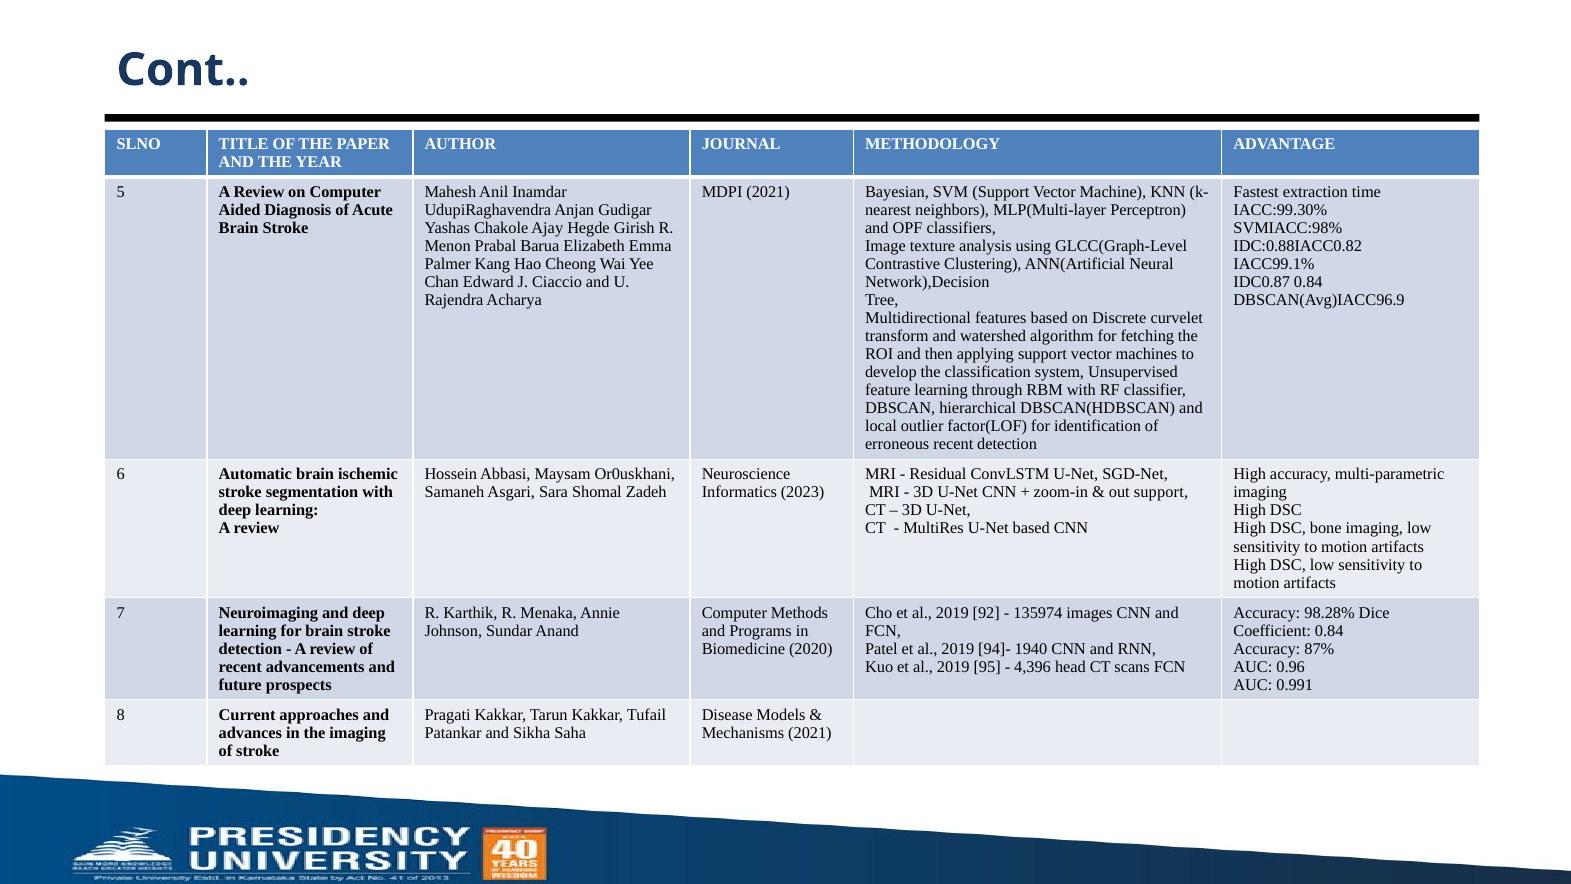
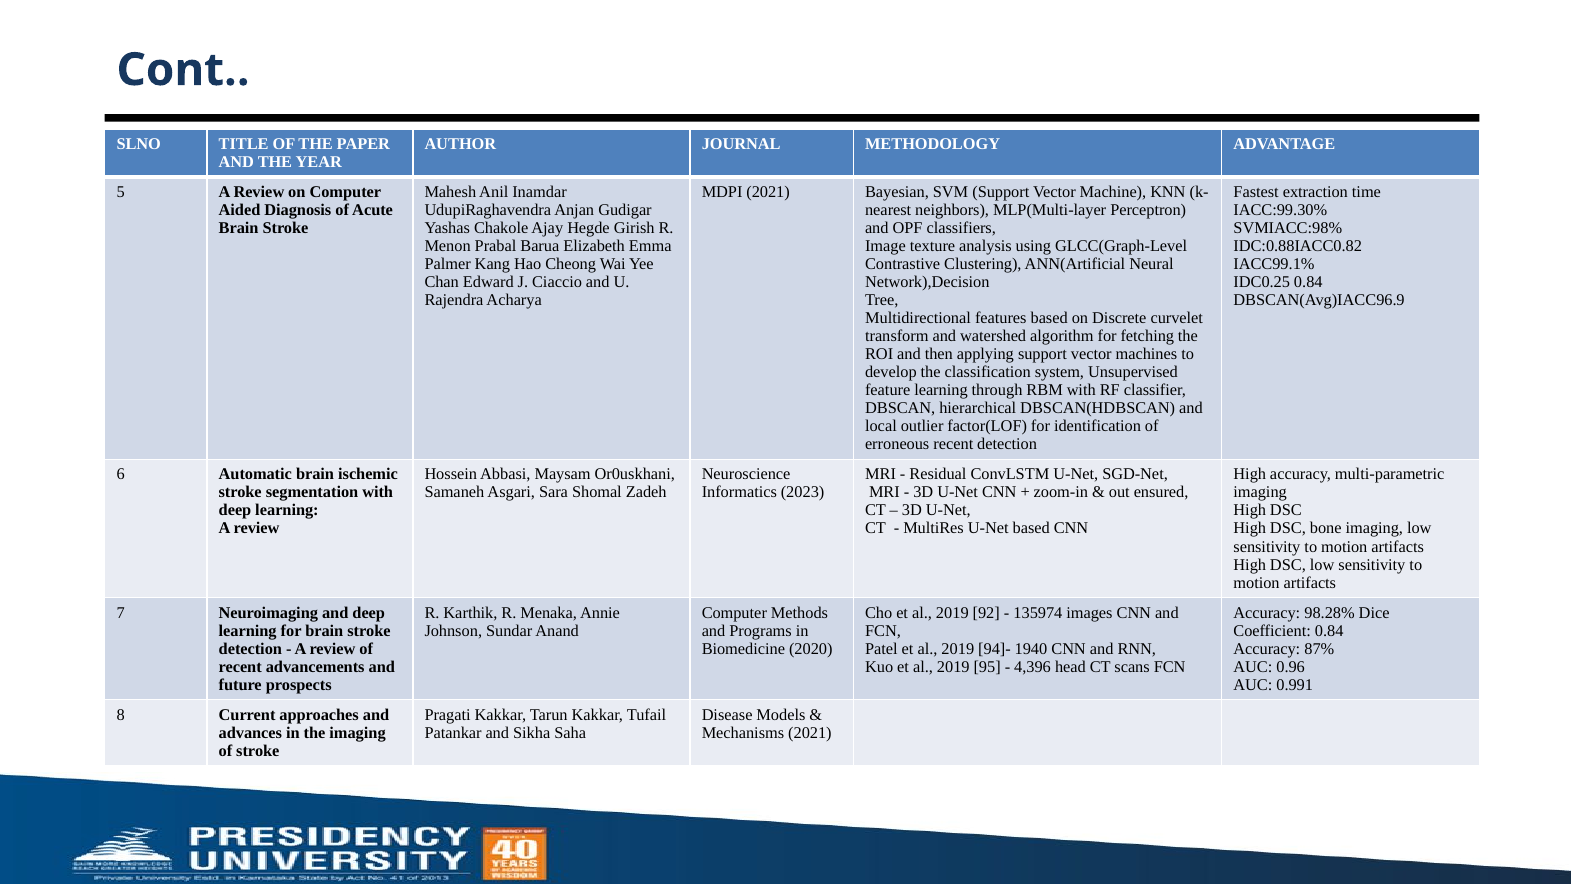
IDC0.87: IDC0.87 -> IDC0.25
out support: support -> ensured
